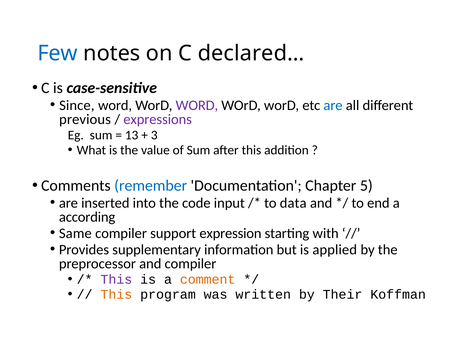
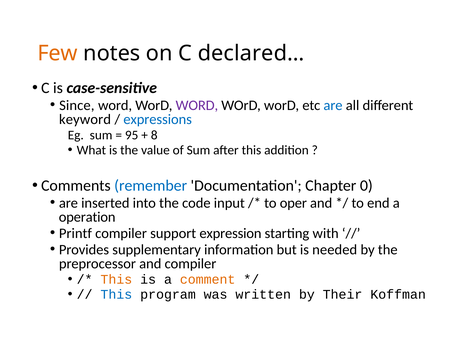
Few colour: blue -> orange
previous: previous -> keyword
expressions colour: purple -> blue
13: 13 -> 95
3: 3 -> 8
5: 5 -> 0
data: data -> oper
according: according -> operation
Same: Same -> Printf
applied: applied -> needed
This at (116, 280) colour: purple -> orange
This at (116, 295) colour: orange -> blue
